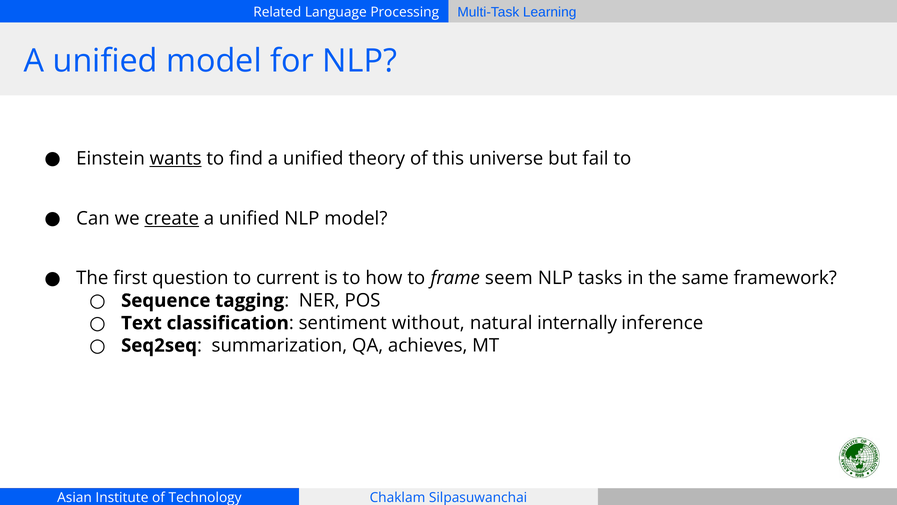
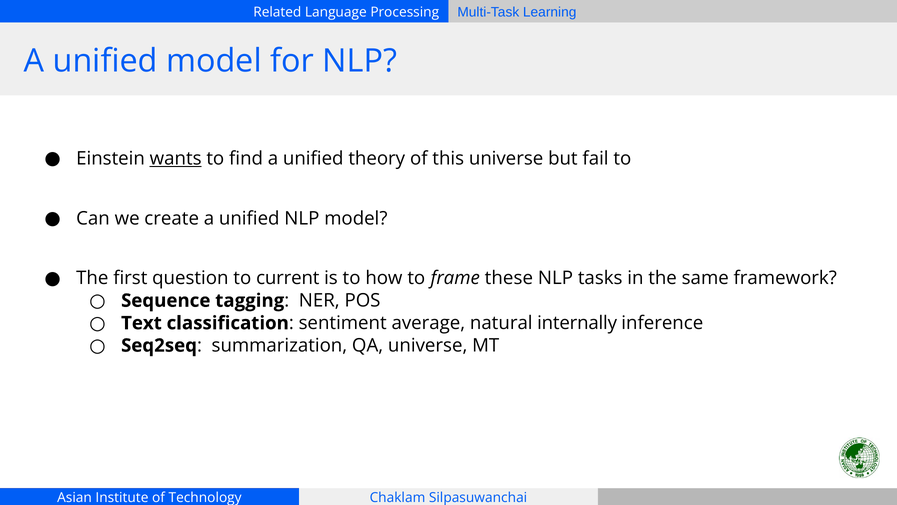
create underline: present -> none
seem: seem -> these
without: without -> average
QA achieves: achieves -> universe
